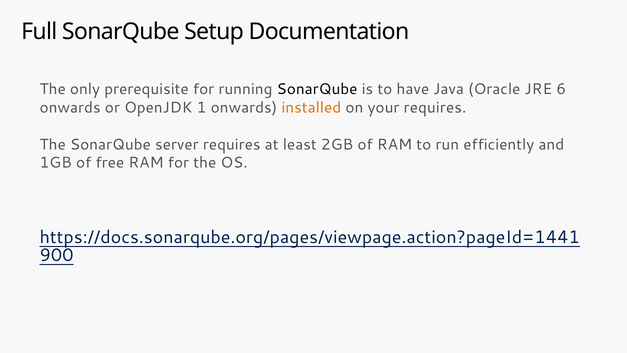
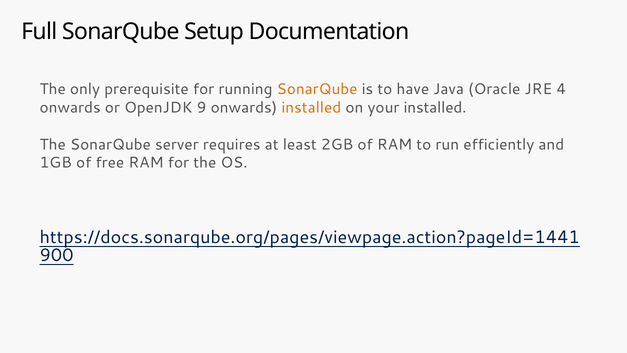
SonarQube at (317, 89) colour: black -> orange
6: 6 -> 4
1: 1 -> 9
your requires: requires -> installed
